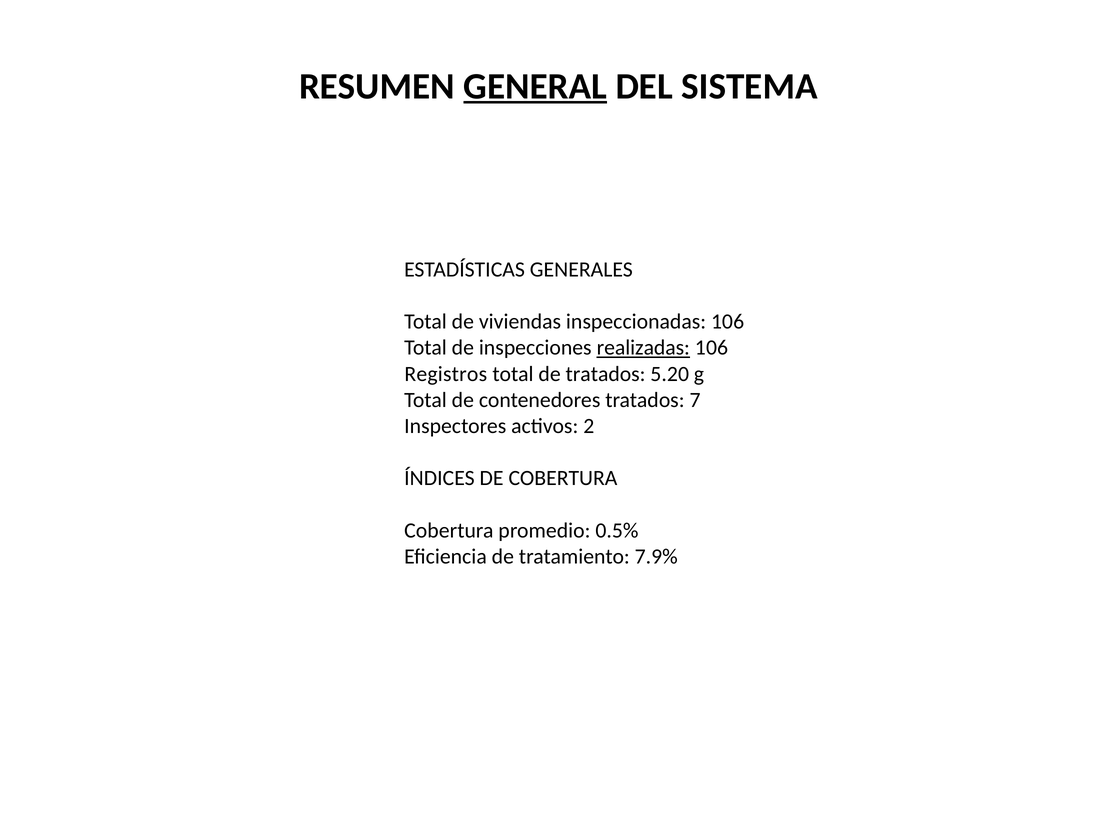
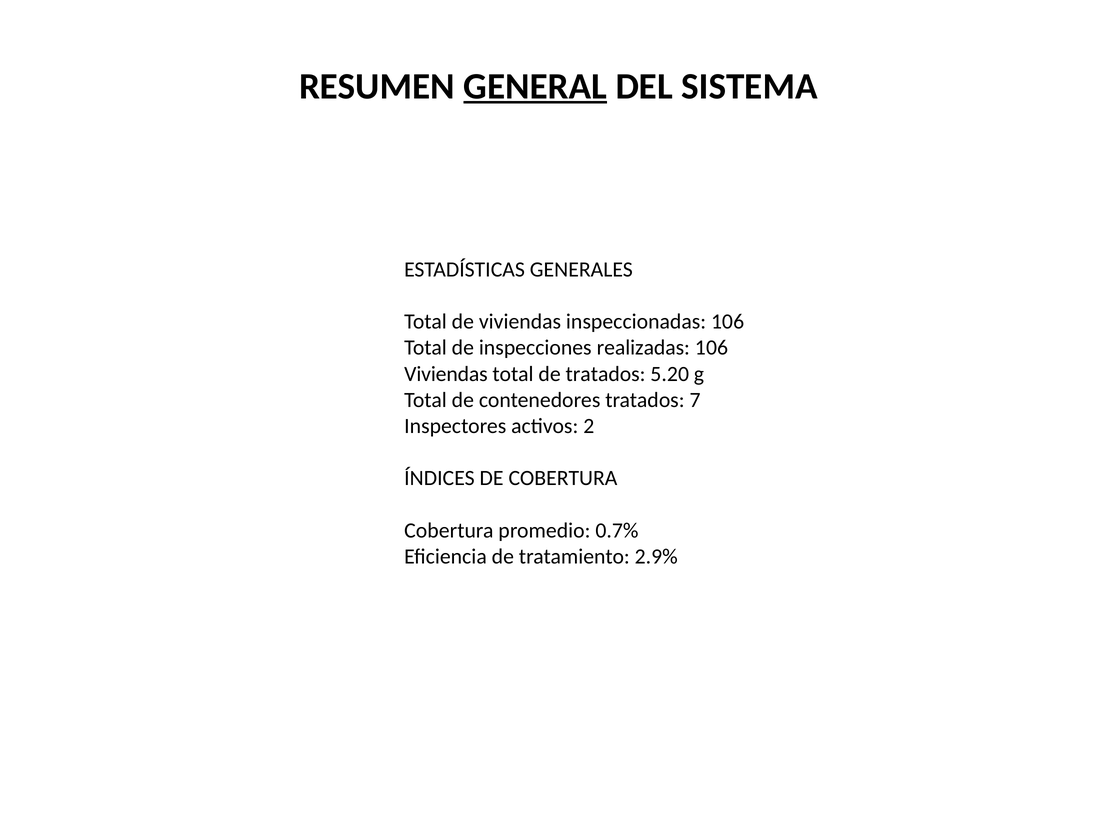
realizadas underline: present -> none
Registros at (446, 374): Registros -> Viviendas
0.5%: 0.5% -> 0.7%
7.9%: 7.9% -> 2.9%
